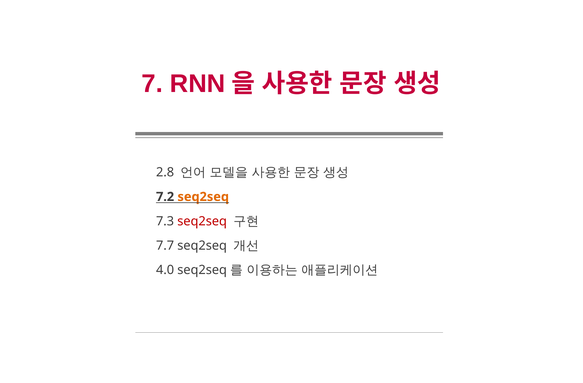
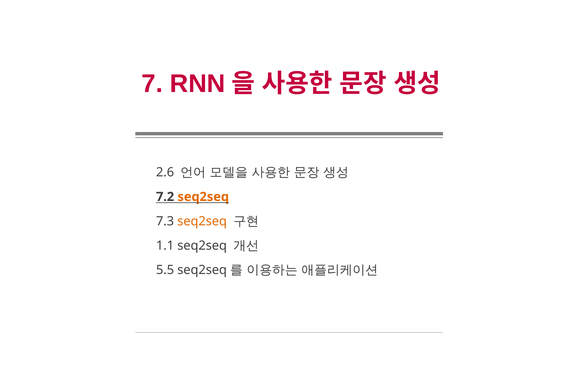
2.8: 2.8 -> 2.6
seq2seq at (202, 221) colour: red -> orange
7.7: 7.7 -> 1.1
4.0: 4.0 -> 5.5
